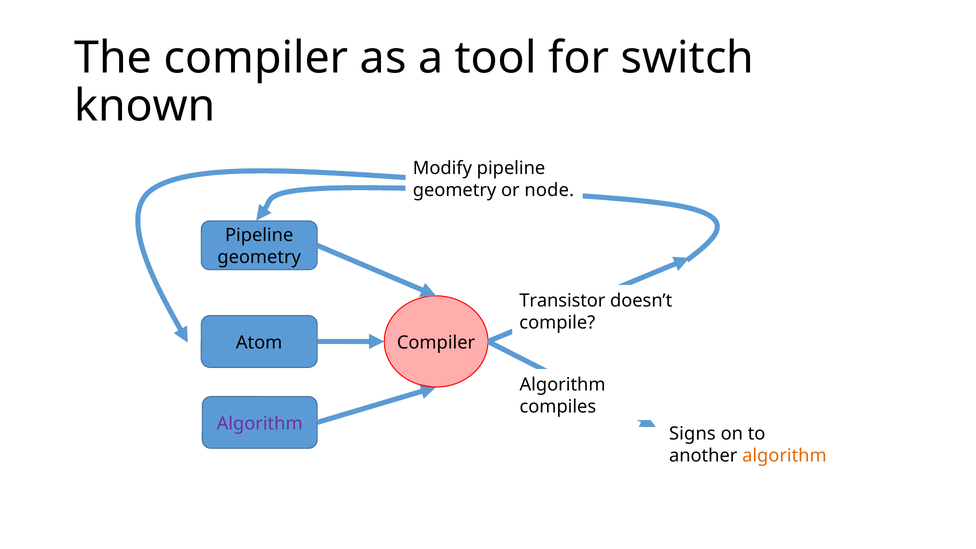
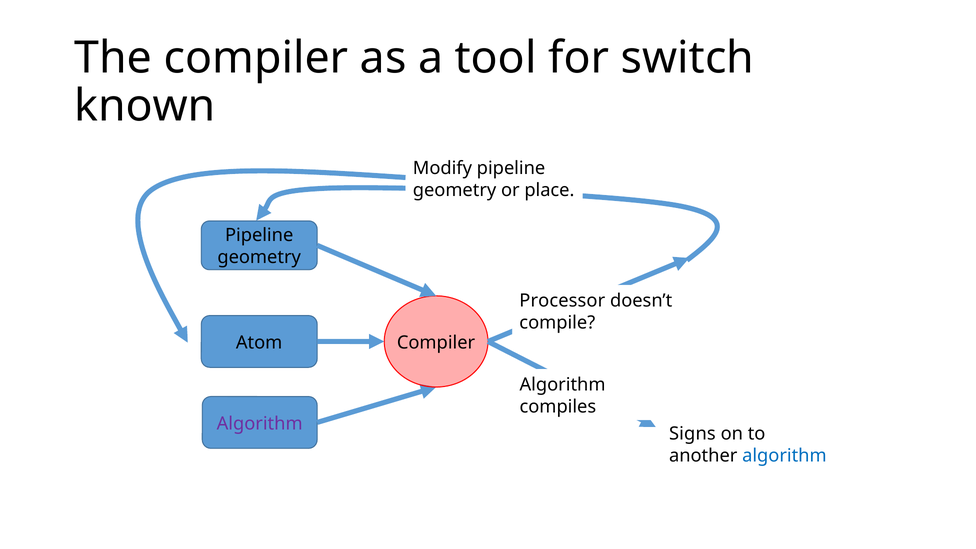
node: node -> place
Transistor: Transistor -> Processor
algorithm at (784, 456) colour: orange -> blue
